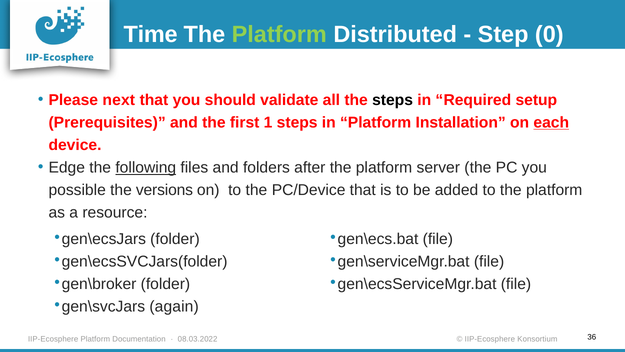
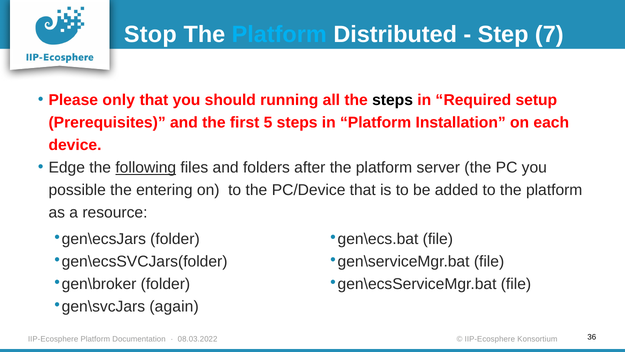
Time: Time -> Stop
Platform at (279, 35) colour: light green -> light blue
0: 0 -> 7
next: next -> only
validate: validate -> running
1: 1 -> 5
each underline: present -> none
versions: versions -> entering
